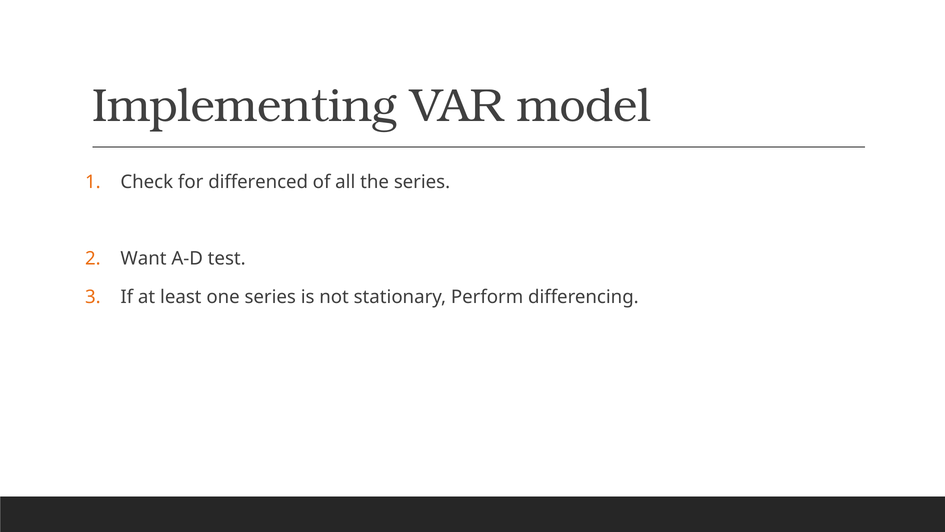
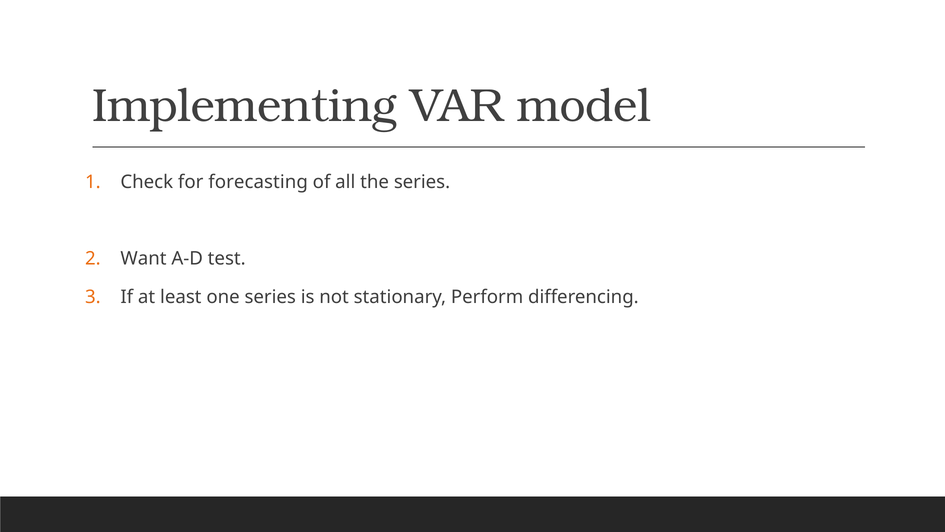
differenced: differenced -> forecasting
